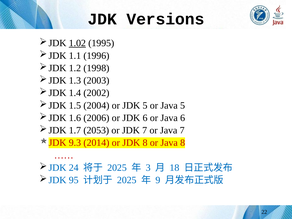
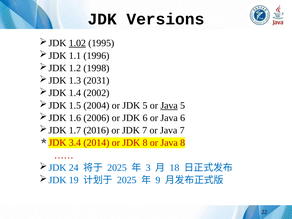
2003: 2003 -> 2031
Java at (169, 105) underline: none -> present
2053: 2053 -> 2016
9.3: 9.3 -> 3.4
95: 95 -> 19
